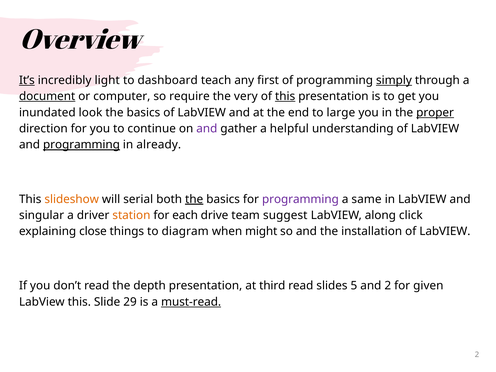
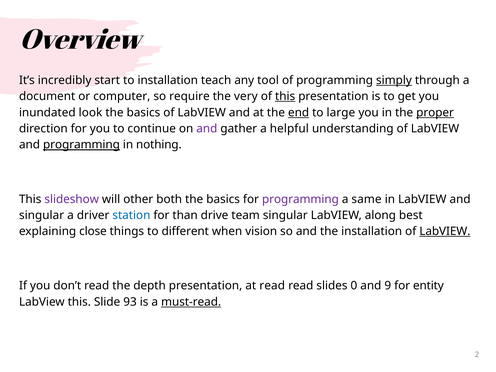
It’s underline: present -> none
light: light -> start
to dashboard: dashboard -> installation
first: first -> tool
document underline: present -> none
end underline: none -> present
already: already -> nothing
slideshow colour: orange -> purple
serial: serial -> other
the at (194, 199) underline: present -> none
station colour: orange -> blue
each: each -> than
team suggest: suggest -> singular
click: click -> best
diagram: diagram -> different
might: might -> vision
LabVIEW at (445, 231) underline: none -> present
at third: third -> read
5: 5 -> 0
and 2: 2 -> 9
given: given -> entity
29: 29 -> 93
